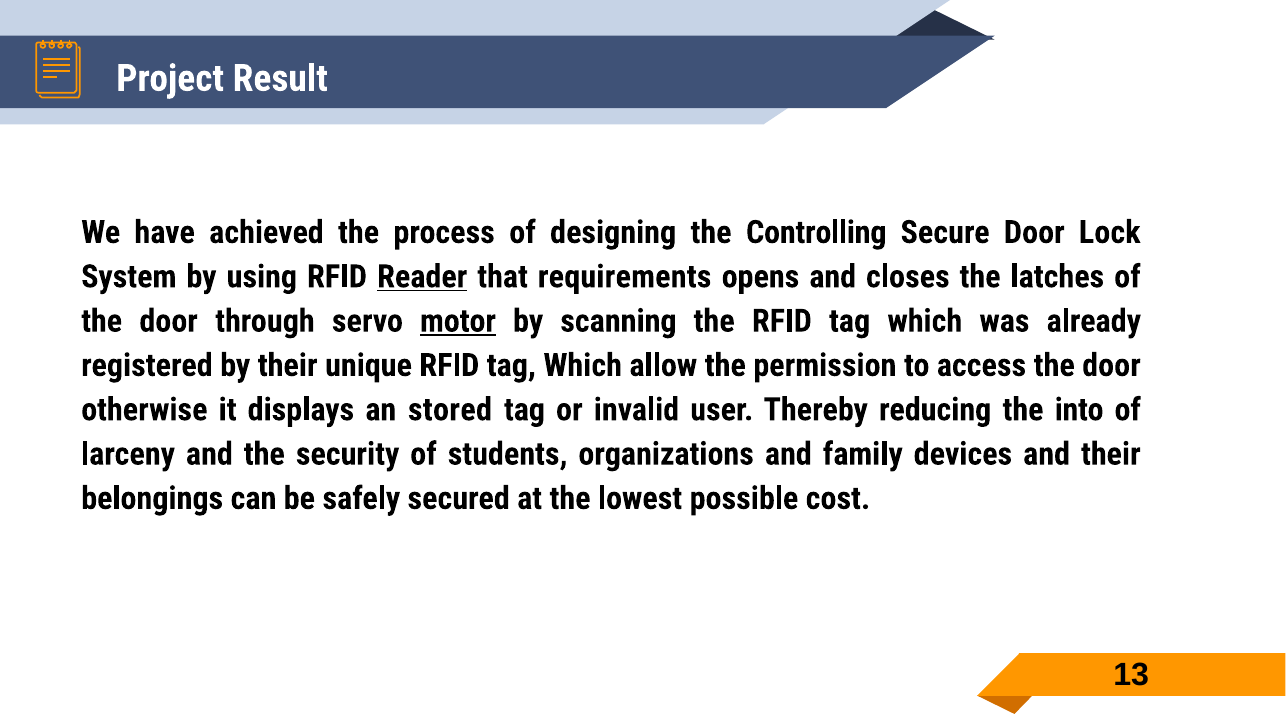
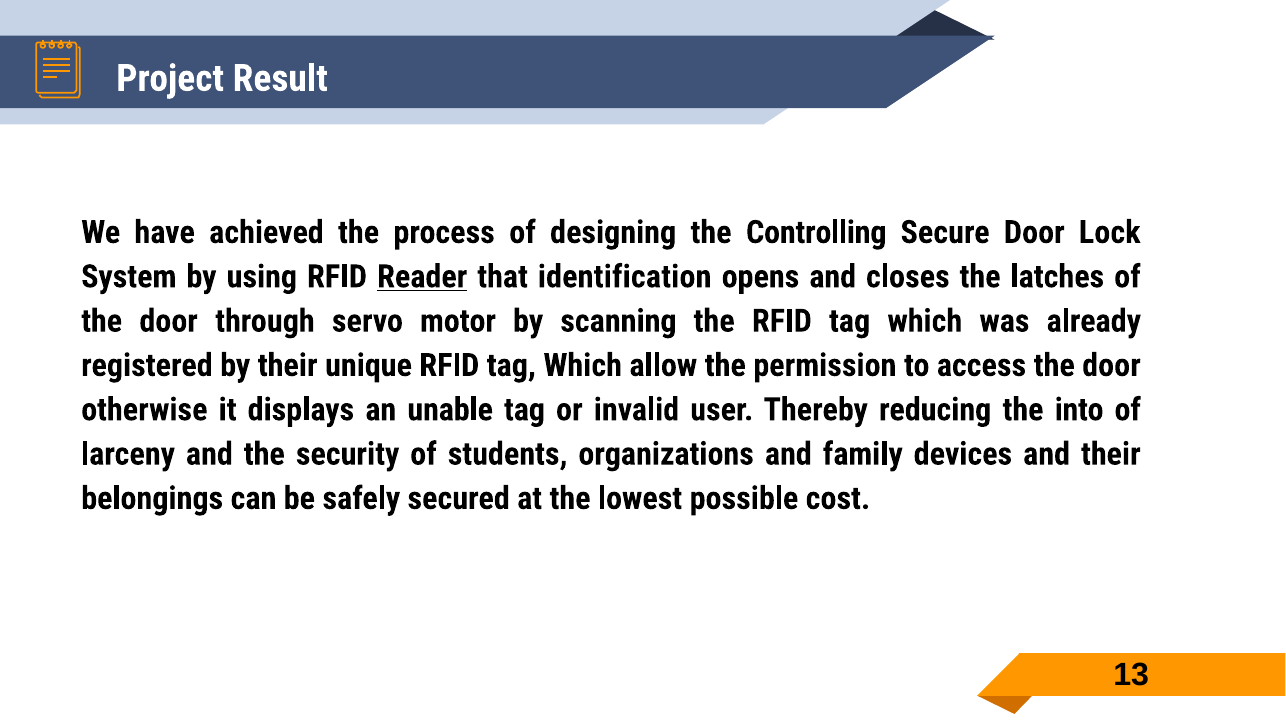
requirements: requirements -> identification
motor underline: present -> none
stored: stored -> unable
